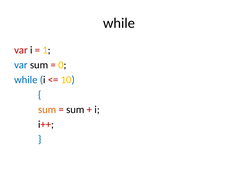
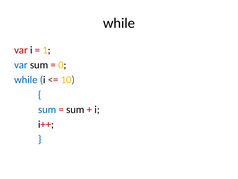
sum at (47, 109) colour: orange -> blue
